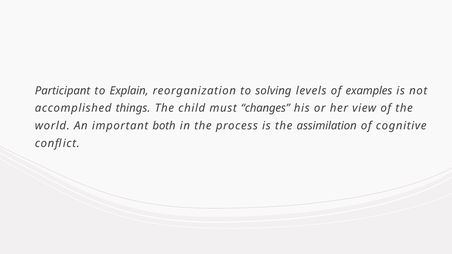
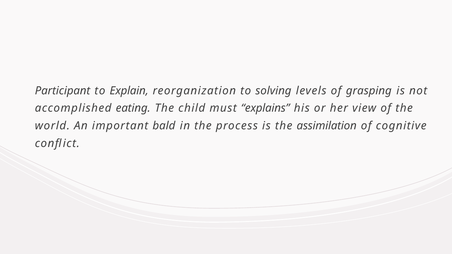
examples: examples -> grasping
things: things -> eating
changes: changes -> explains
both: both -> bald
